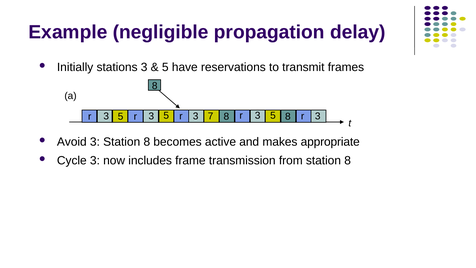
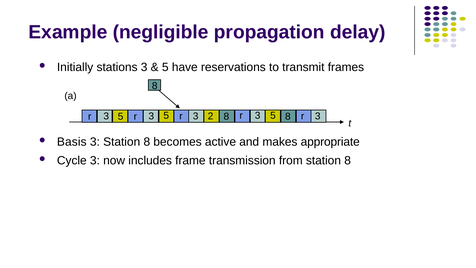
7: 7 -> 2
Avoid: Avoid -> Basis
